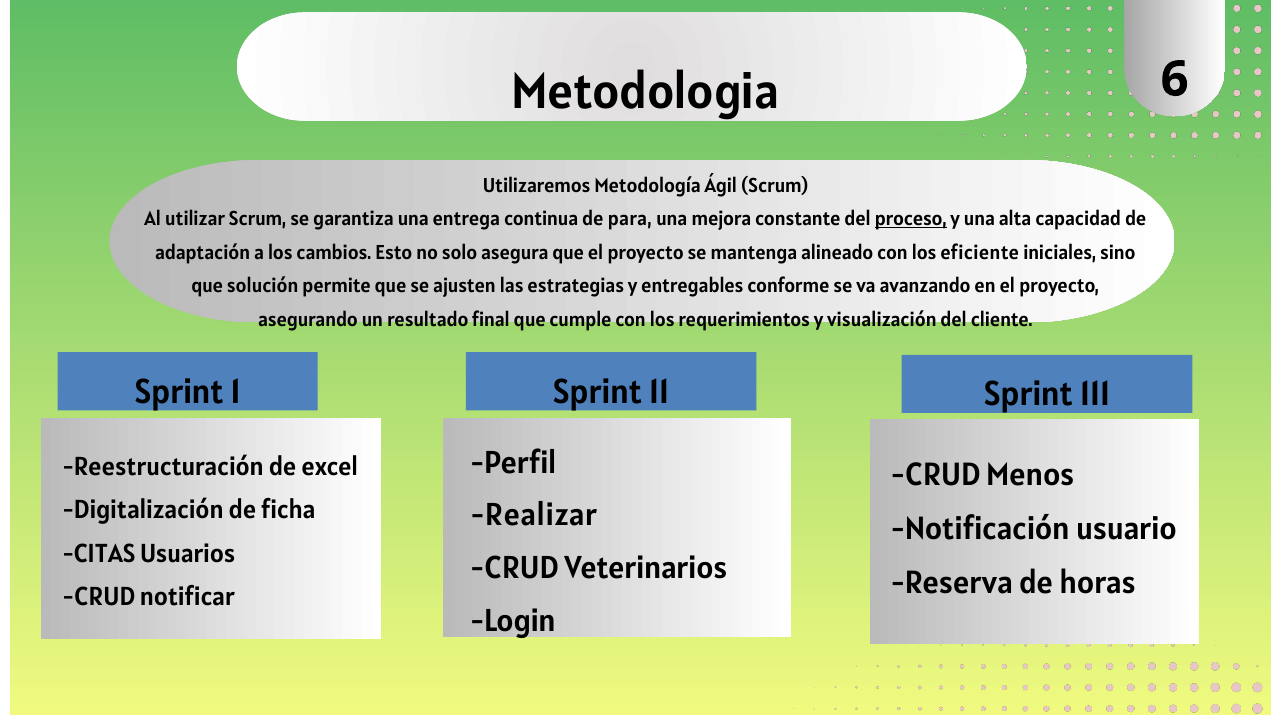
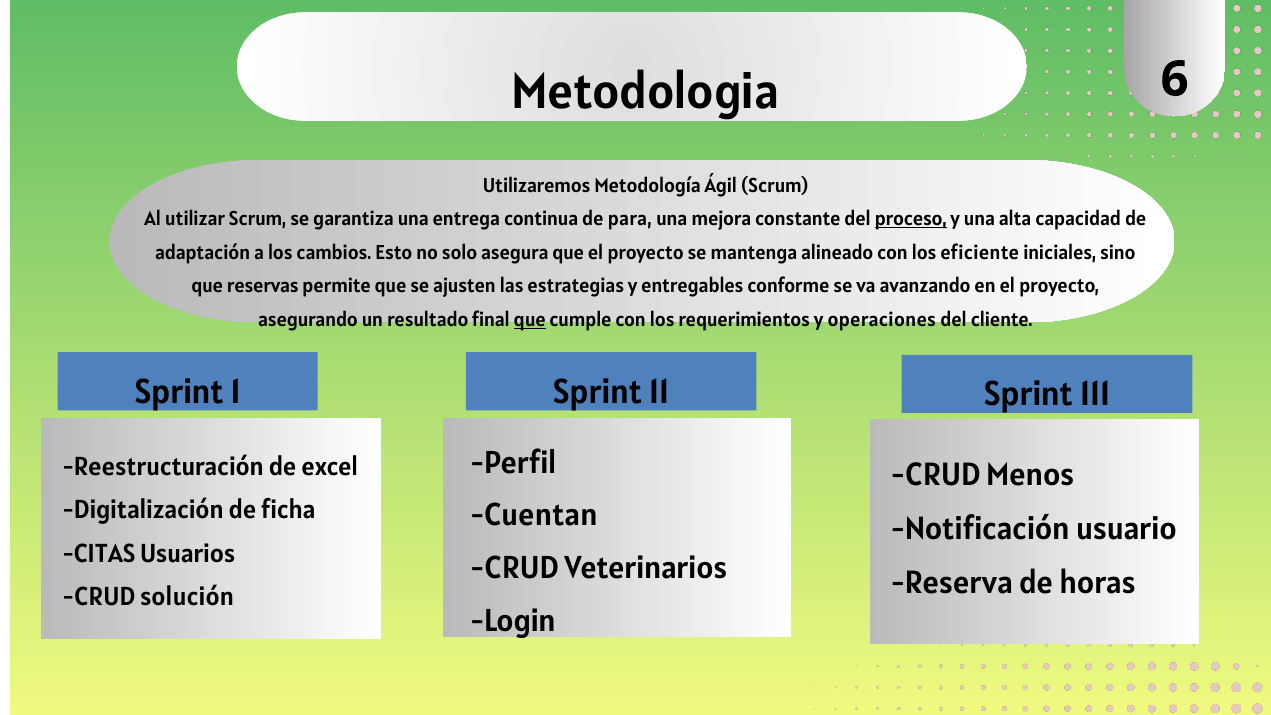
solución: solución -> reservas
que at (530, 320) underline: none -> present
visualización: visualización -> operaciones
Realizar: Realizar -> Cuentan
notificar: notificar -> solución
